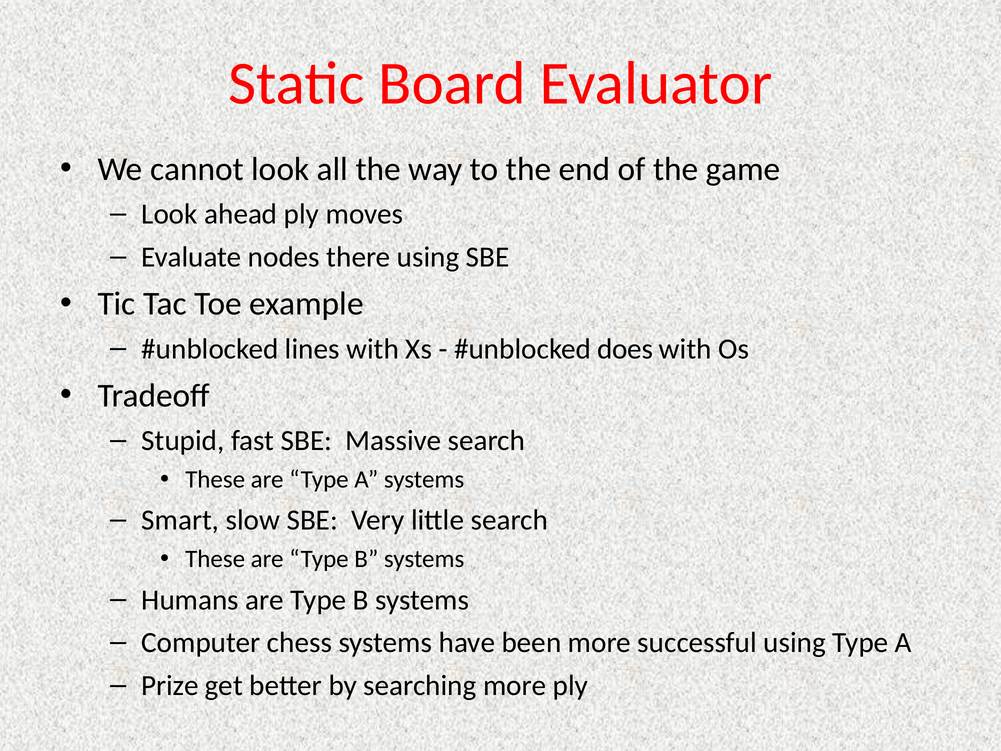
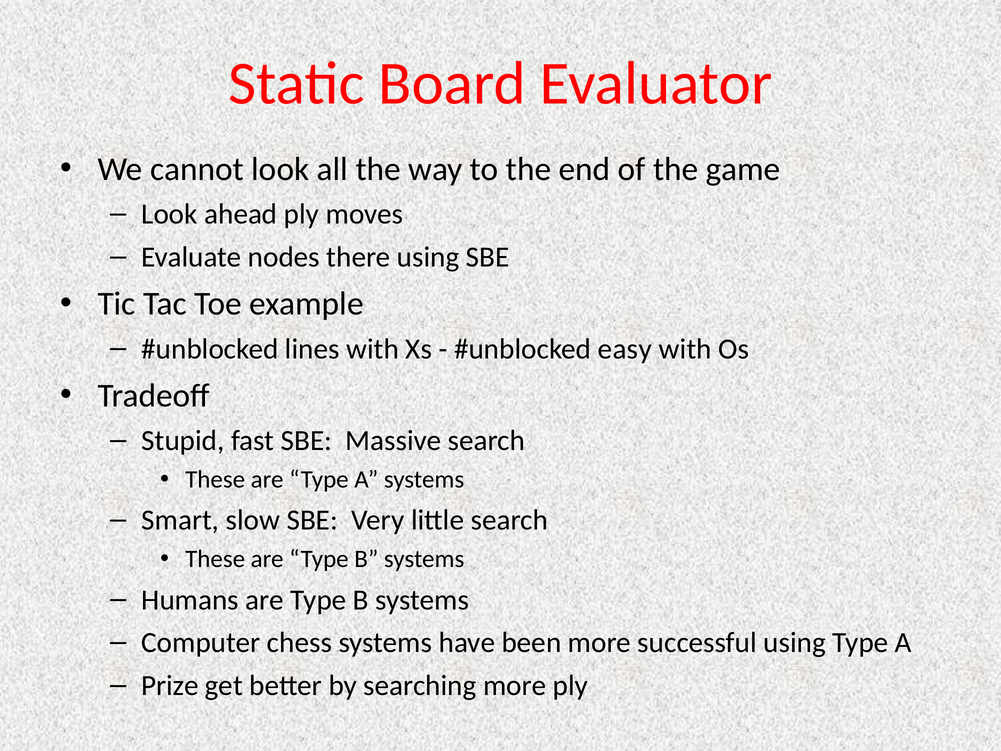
does: does -> easy
